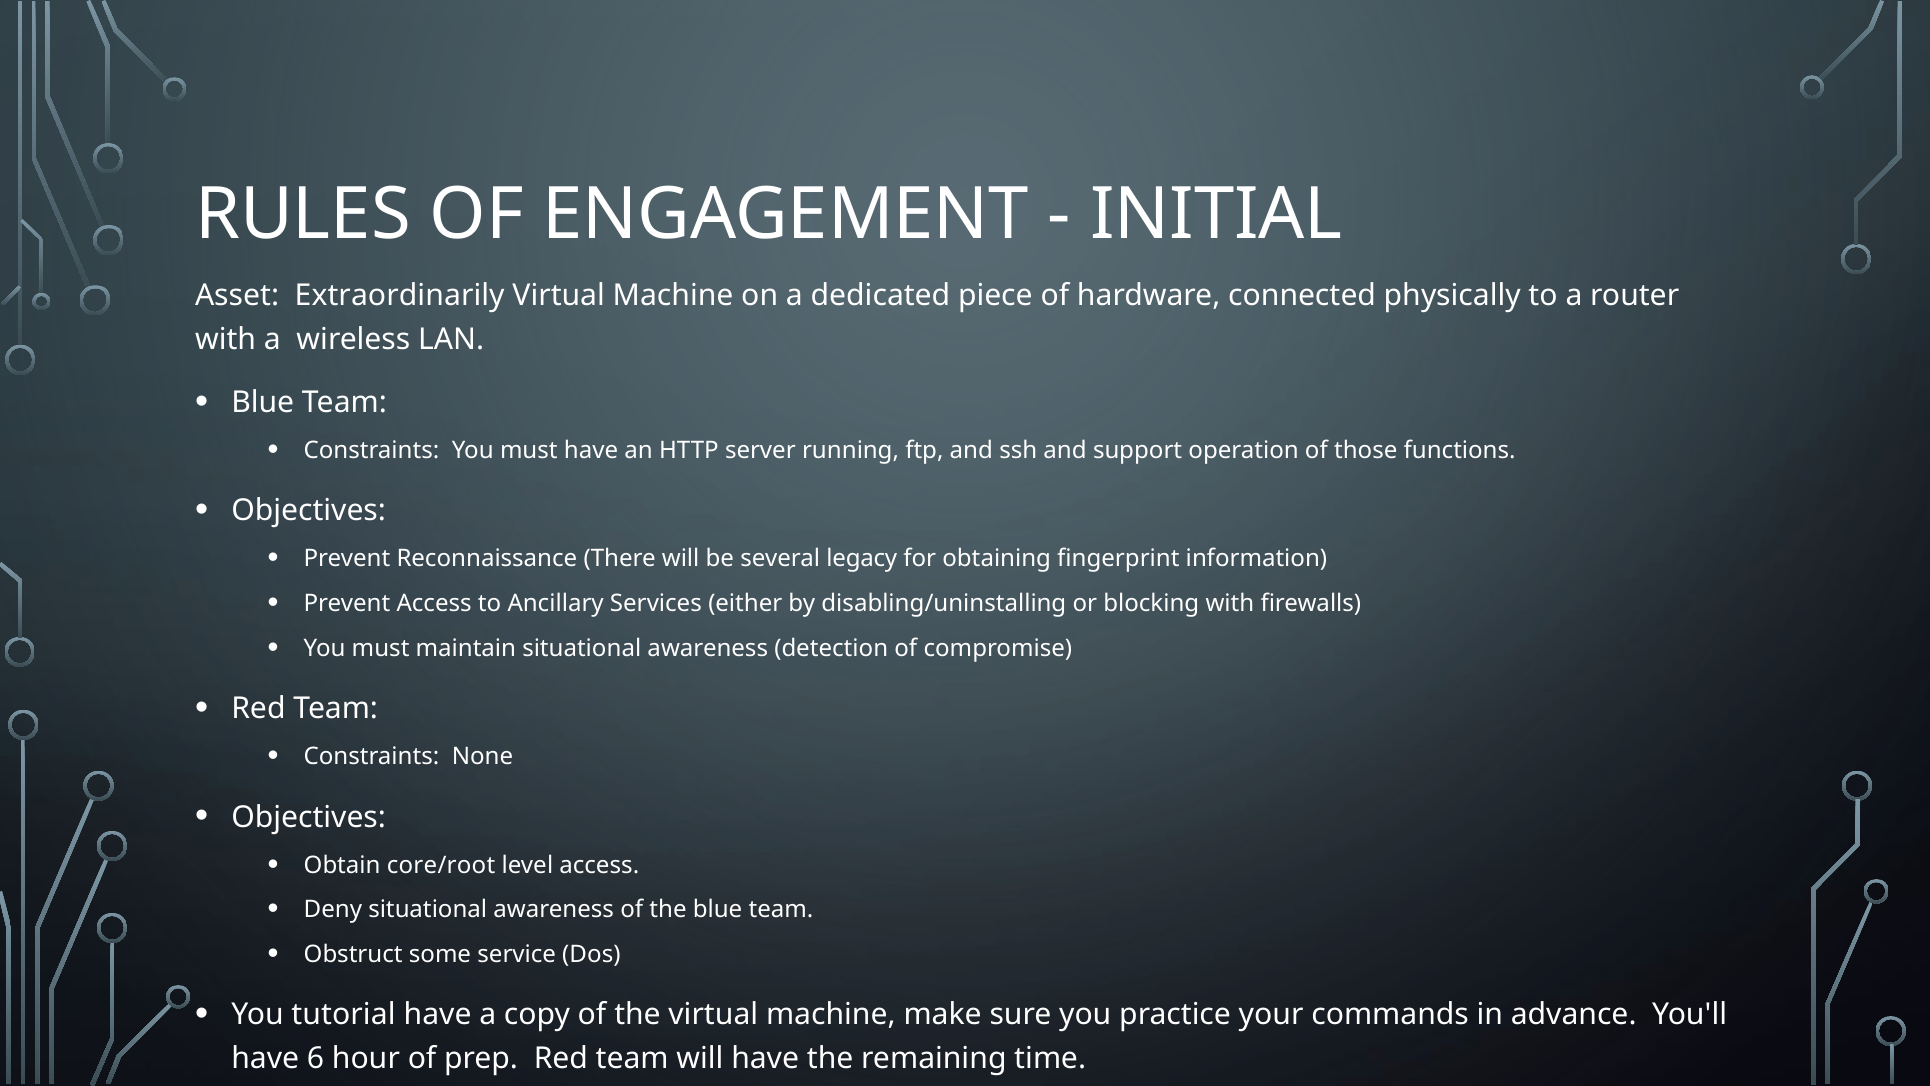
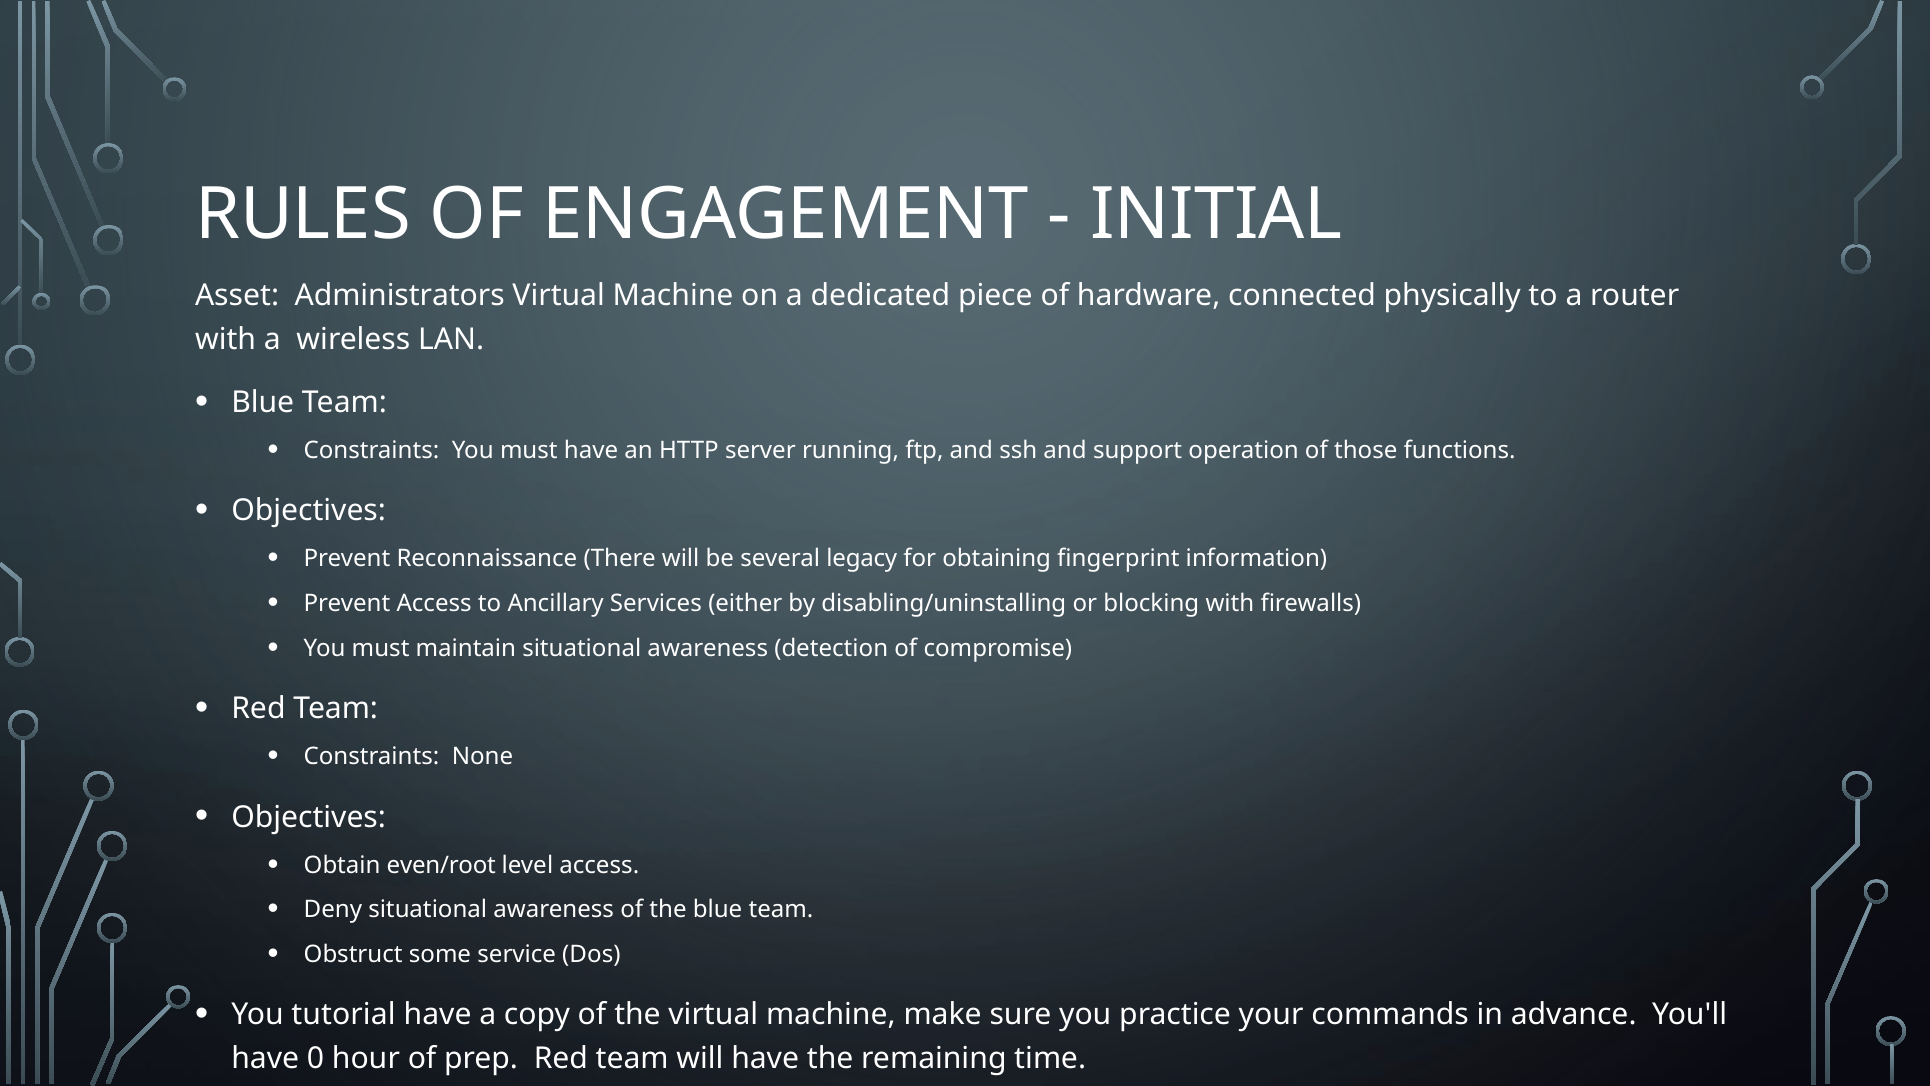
Extraordinarily: Extraordinarily -> Administrators
core/root: core/root -> even/root
6: 6 -> 0
